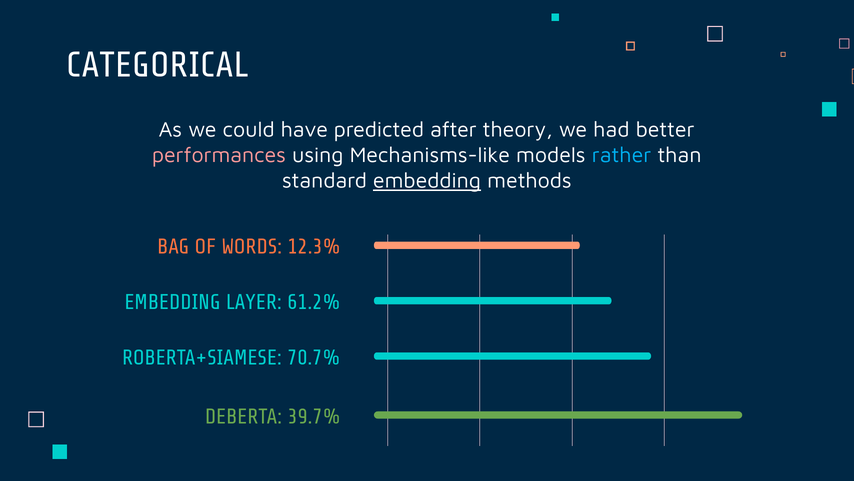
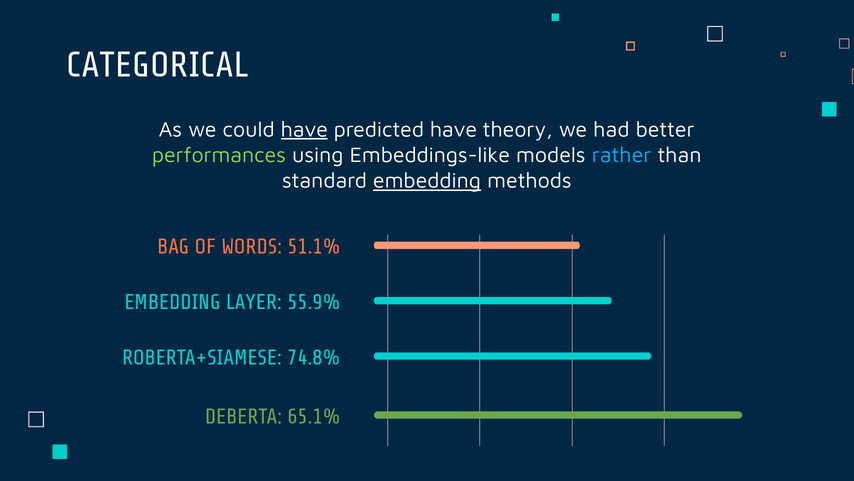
have at (304, 129) underline: none -> present
predicted after: after -> have
performances colour: pink -> light green
Mechanisms-like: Mechanisms-like -> Embeddings-like
12.3%: 12.3% -> 51.1%
61.2%: 61.2% -> 55.9%
70.7%: 70.7% -> 74.8%
39.7%: 39.7% -> 65.1%
